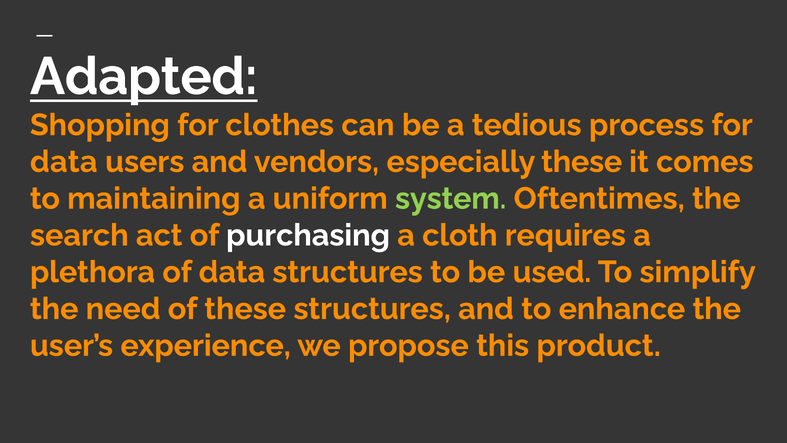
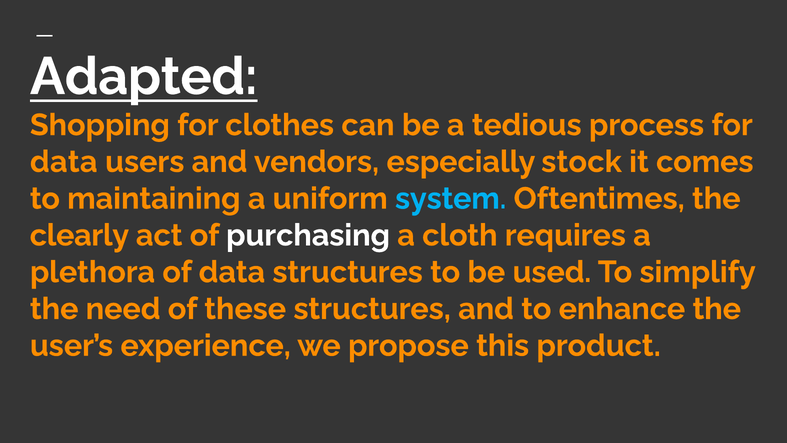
especially these: these -> stock
system colour: light green -> light blue
search: search -> clearly
